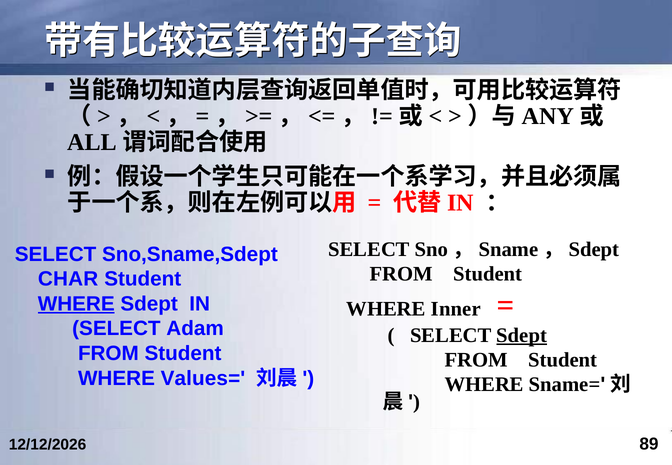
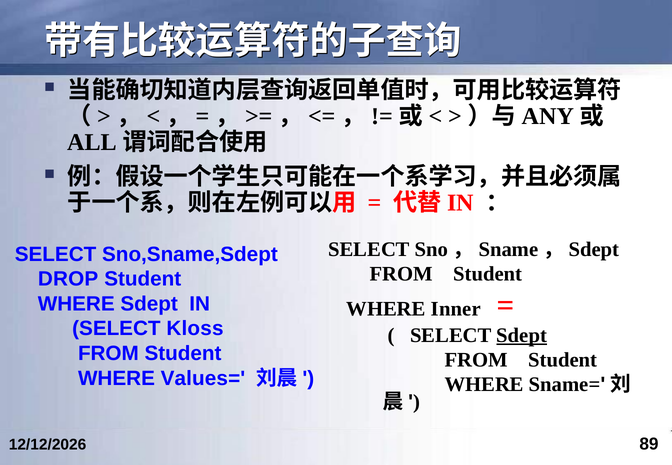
CHAR: CHAR -> DROP
WHERE at (76, 304) underline: present -> none
Adam: Adam -> Kloss
